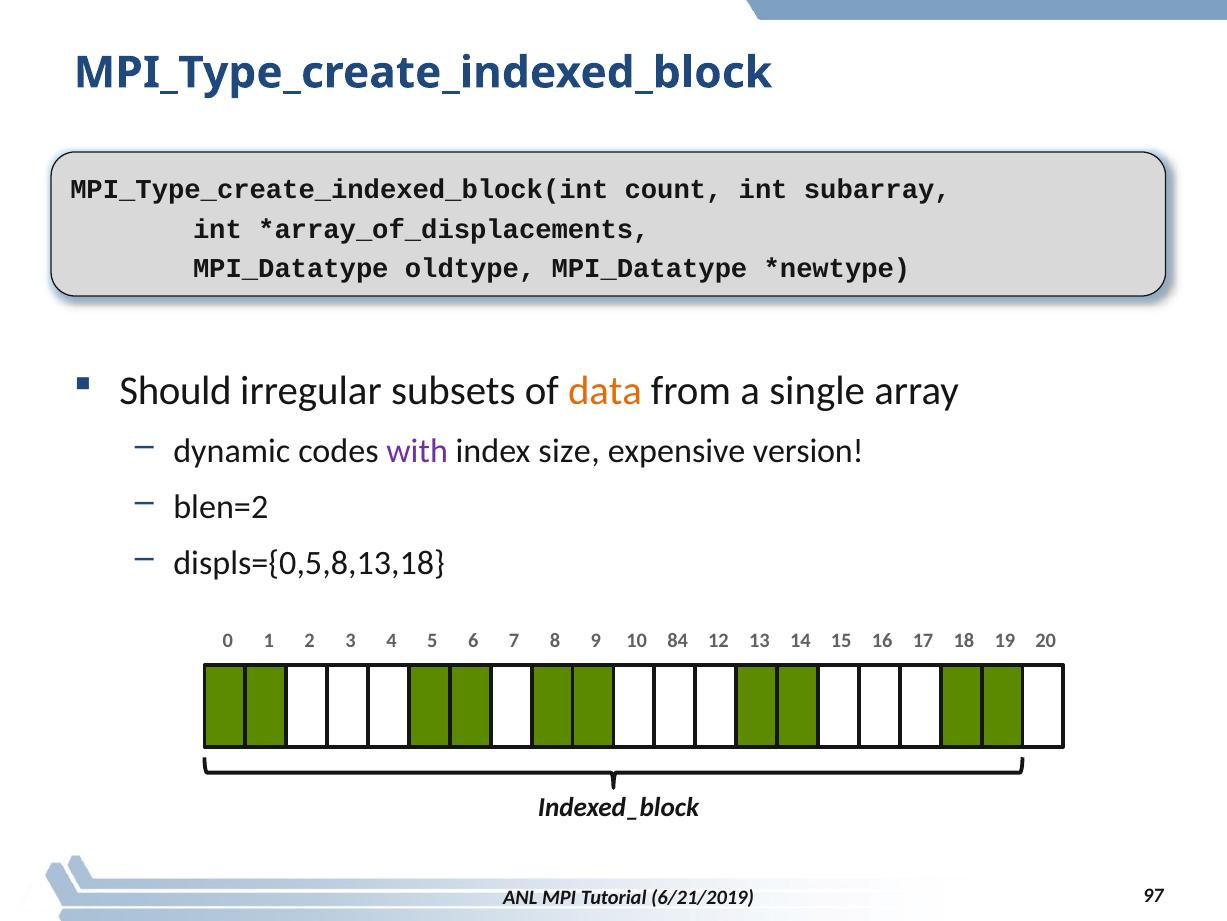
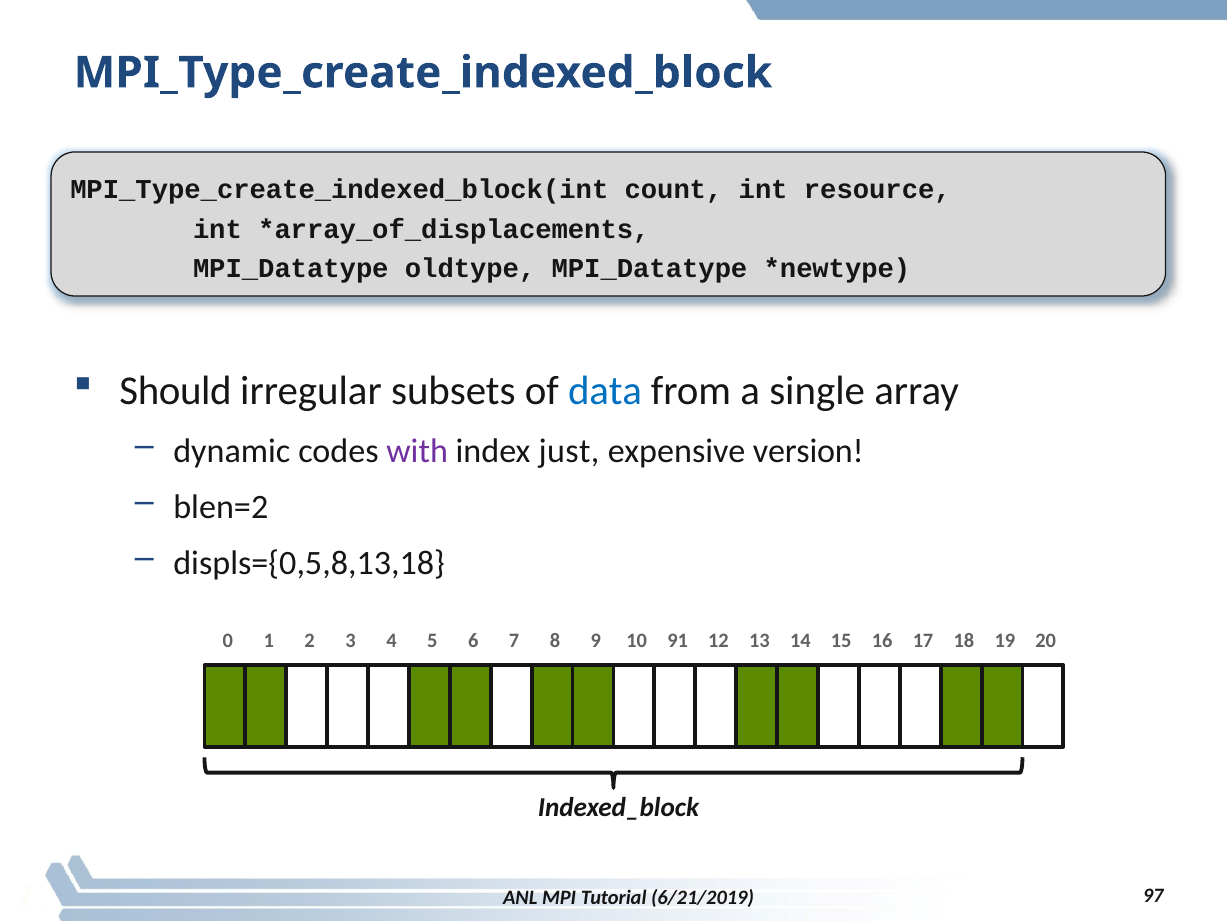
subarray: subarray -> resource
data colour: orange -> blue
size: size -> just
84: 84 -> 91
